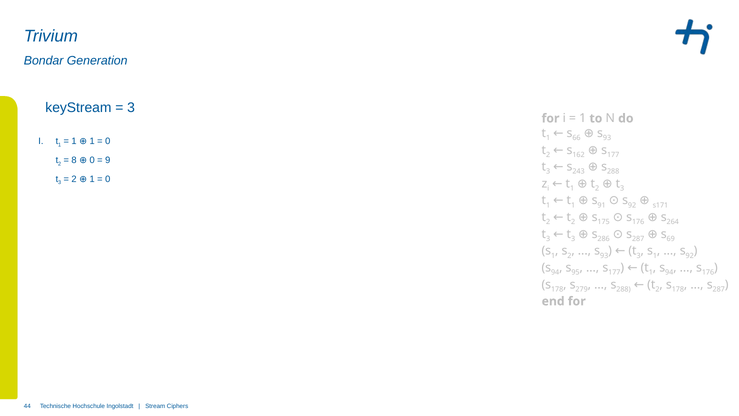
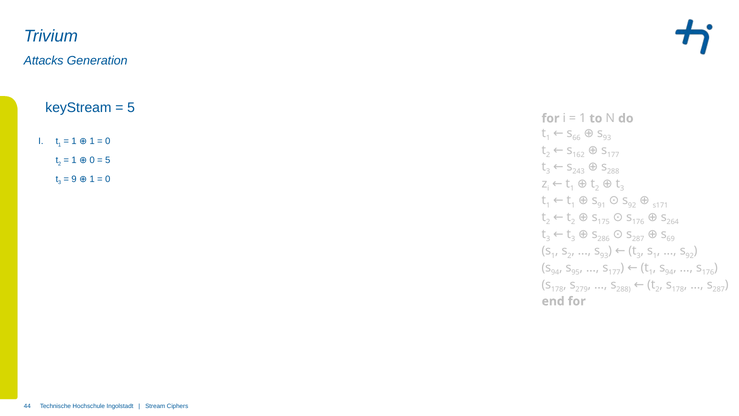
Bondar: Bondar -> Attacks
3 at (131, 108): 3 -> 5
8 at (74, 160): 8 -> 1
9 at (108, 160): 9 -> 5
2 at (74, 179): 2 -> 9
